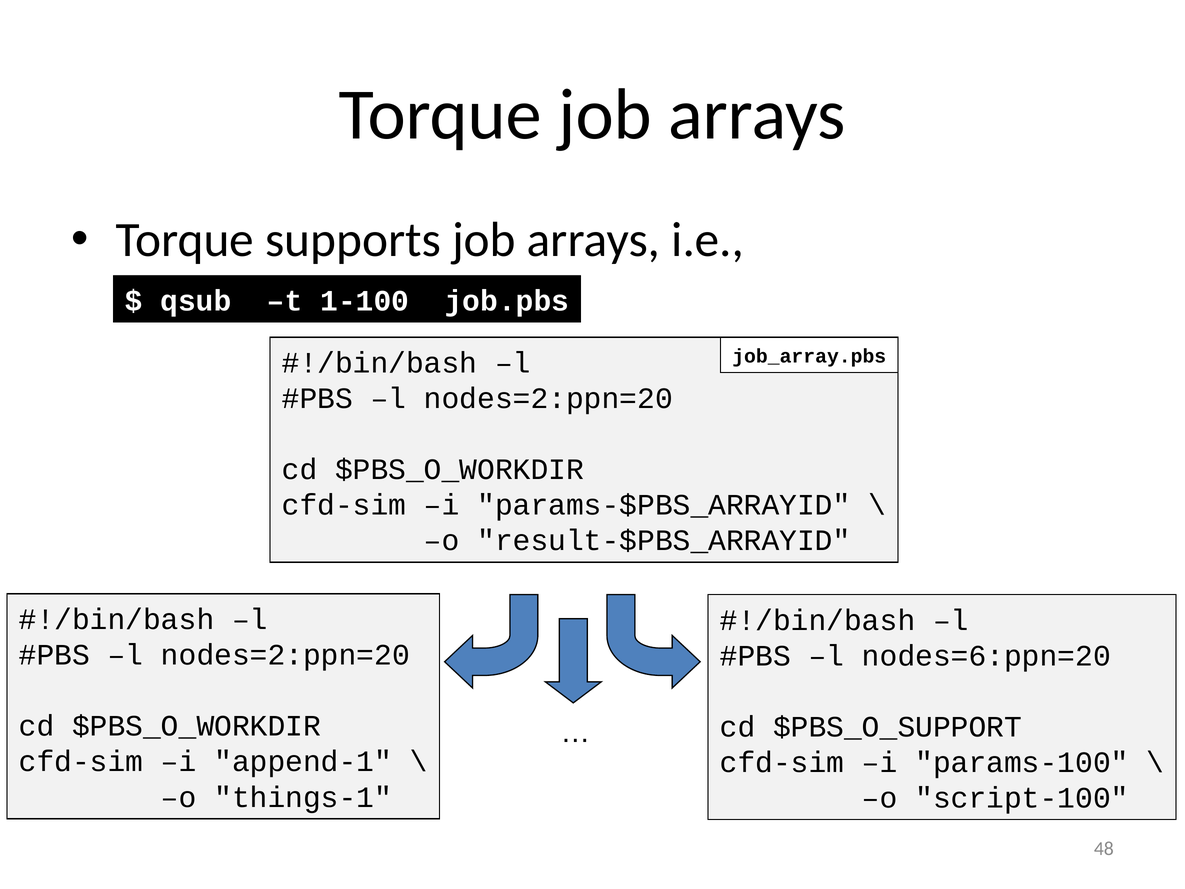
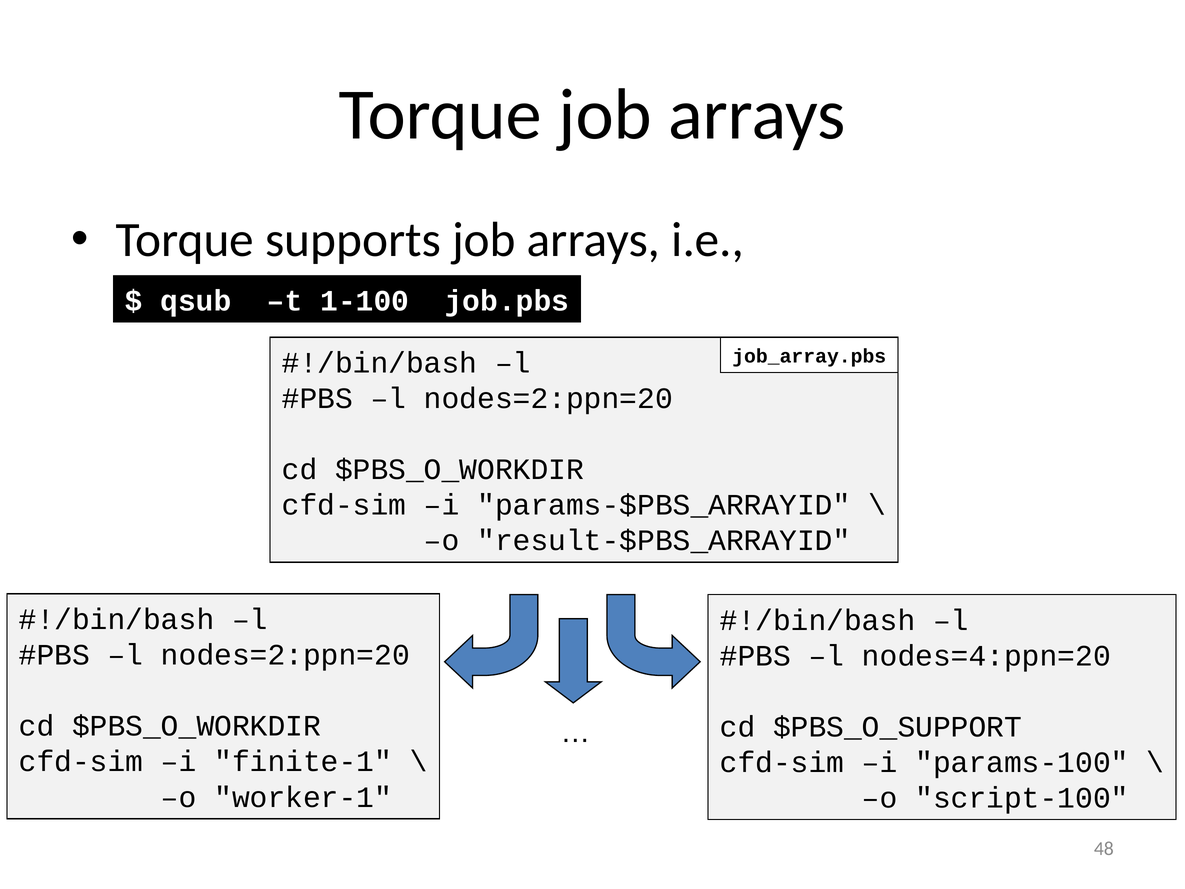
nodes=6:ppn=20: nodes=6:ppn=20 -> nodes=4:ppn=20
append-1: append-1 -> finite-1
things-1: things-1 -> worker-1
